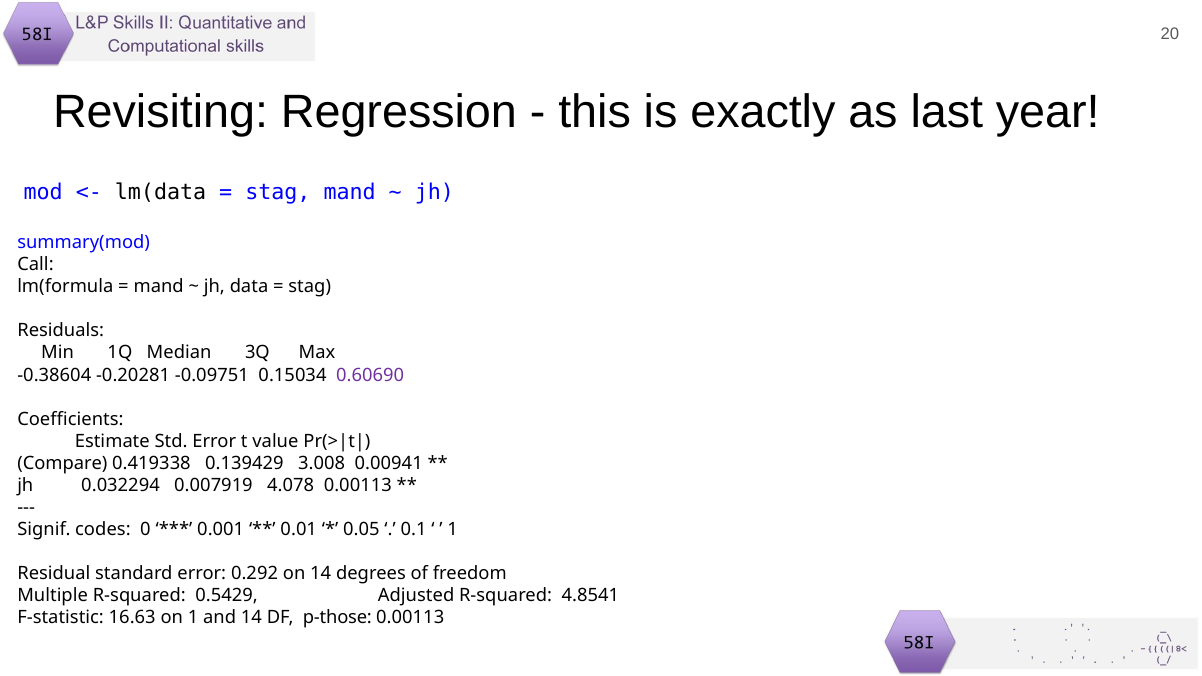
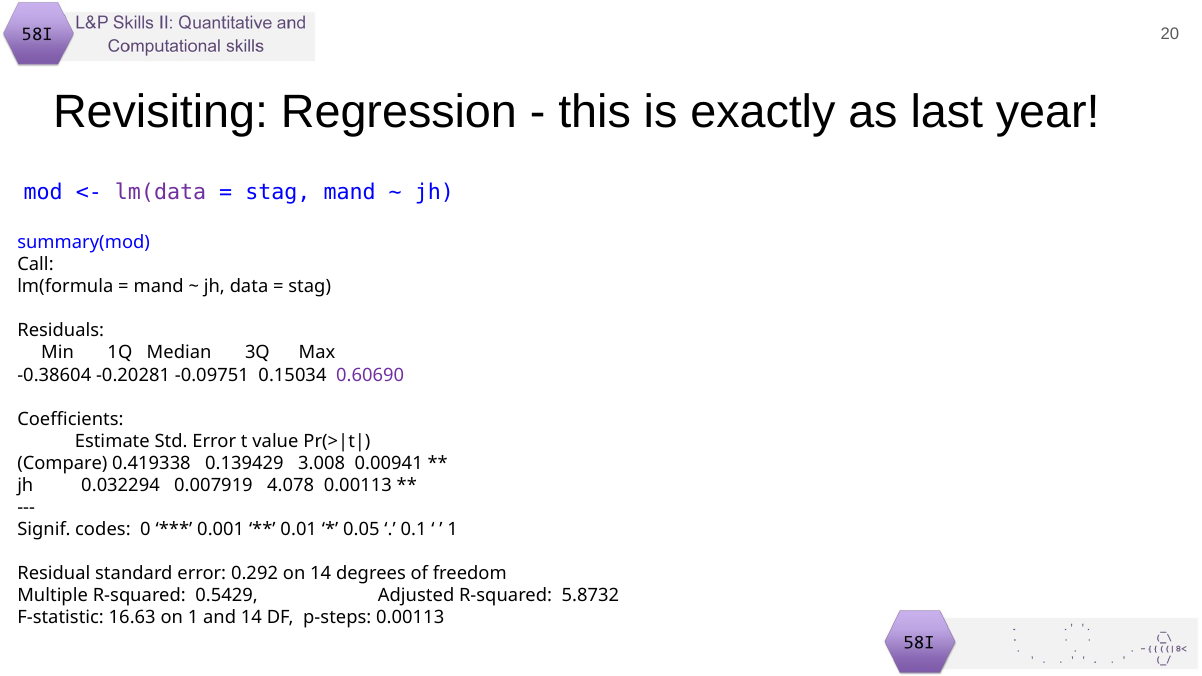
lm(data colour: black -> purple
4.8541: 4.8541 -> 5.8732
p-those: p-those -> p-steps
